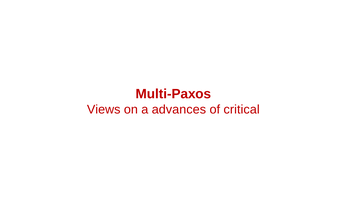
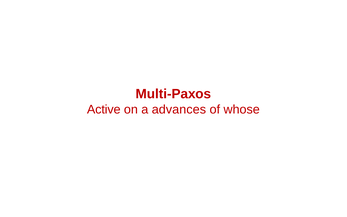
Views: Views -> Active
critical: critical -> whose
